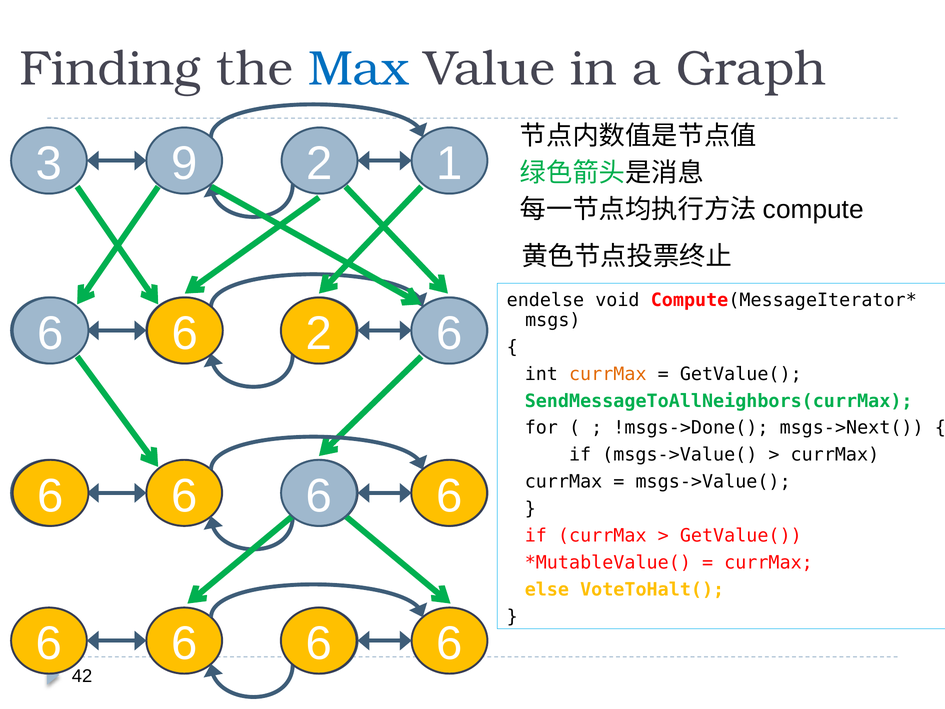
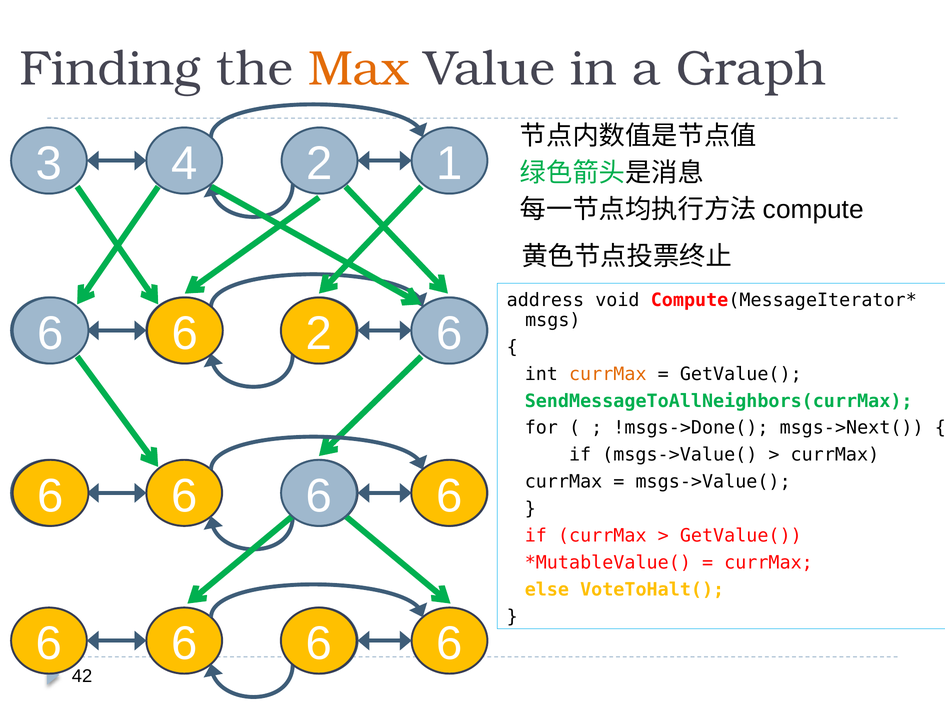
Max colour: blue -> orange
9: 9 -> 4
endelse: endelse -> address
